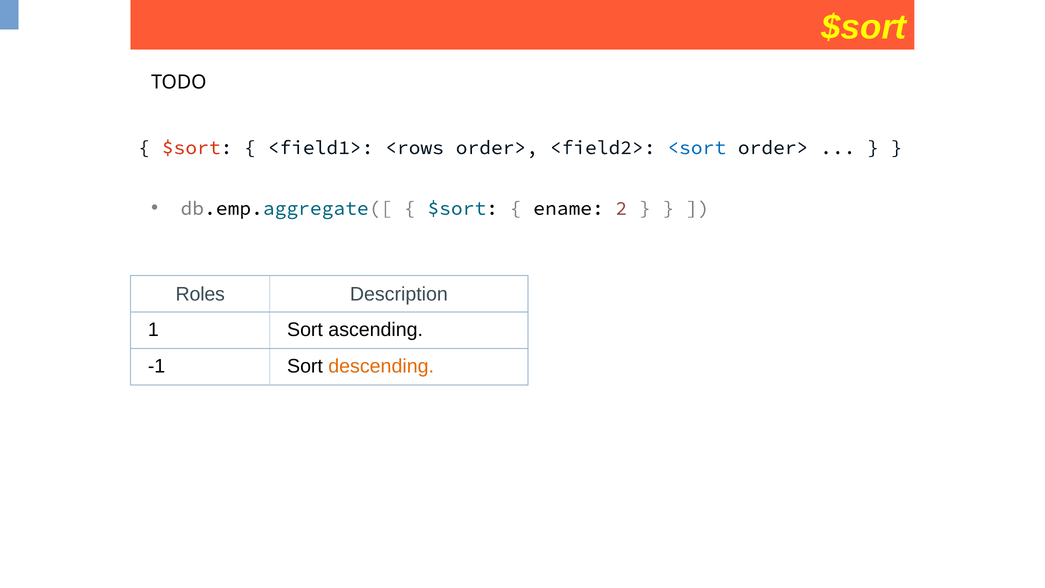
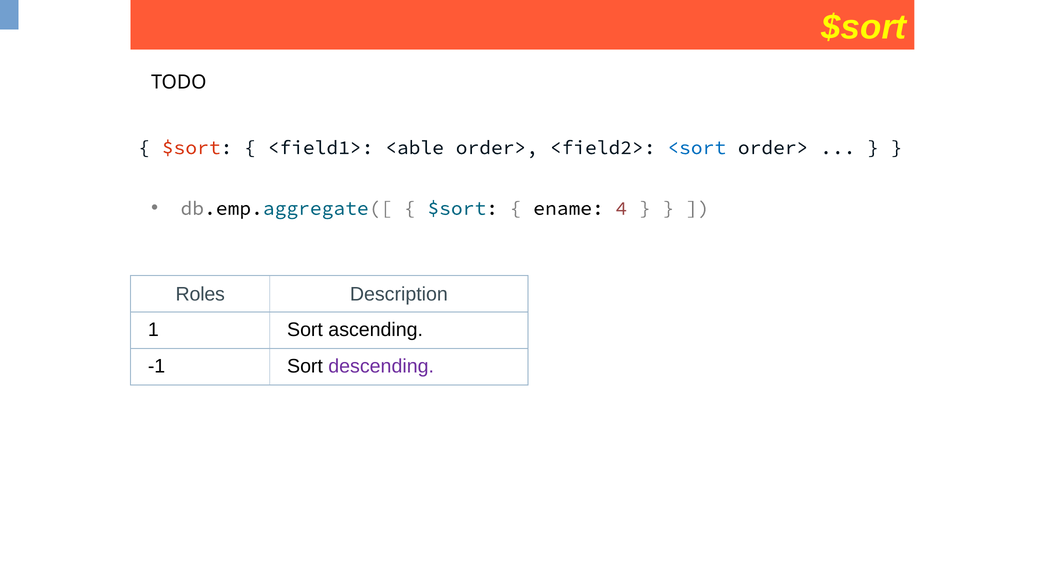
<rows: <rows -> <able
2: 2 -> 4
descending colour: orange -> purple
